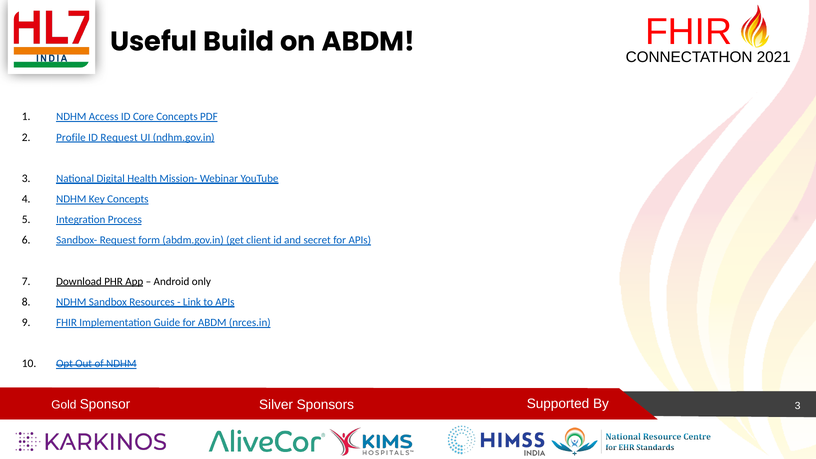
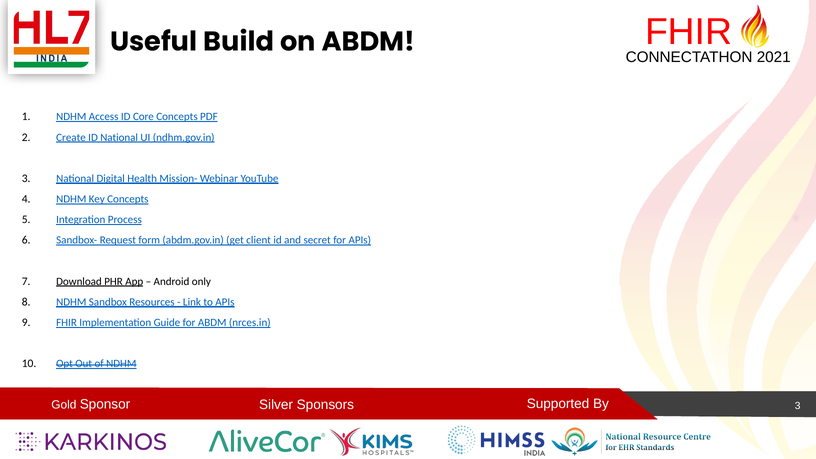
Profile: Profile -> Create
ID Request: Request -> National
